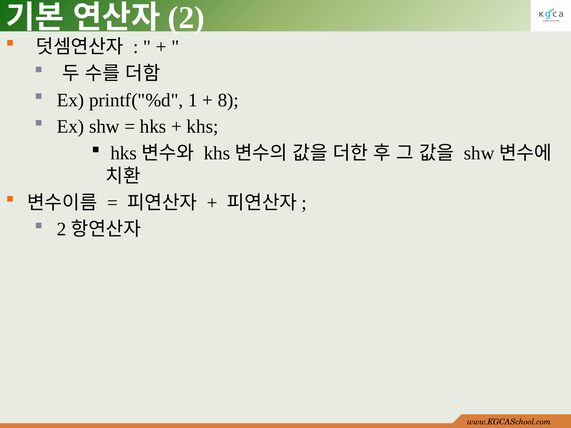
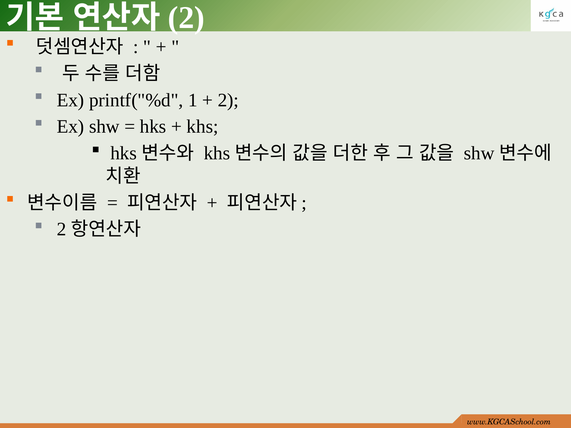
8 at (228, 100): 8 -> 2
